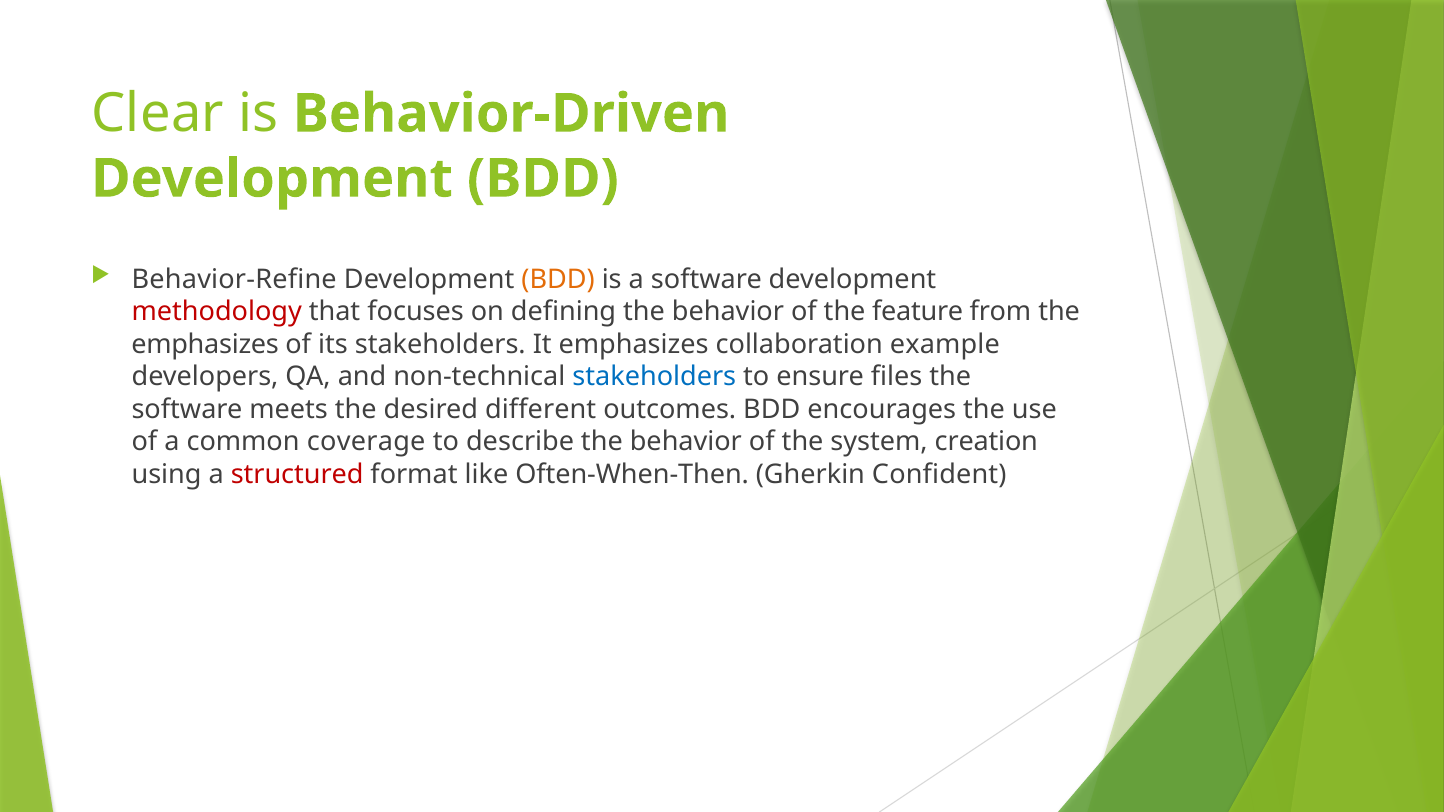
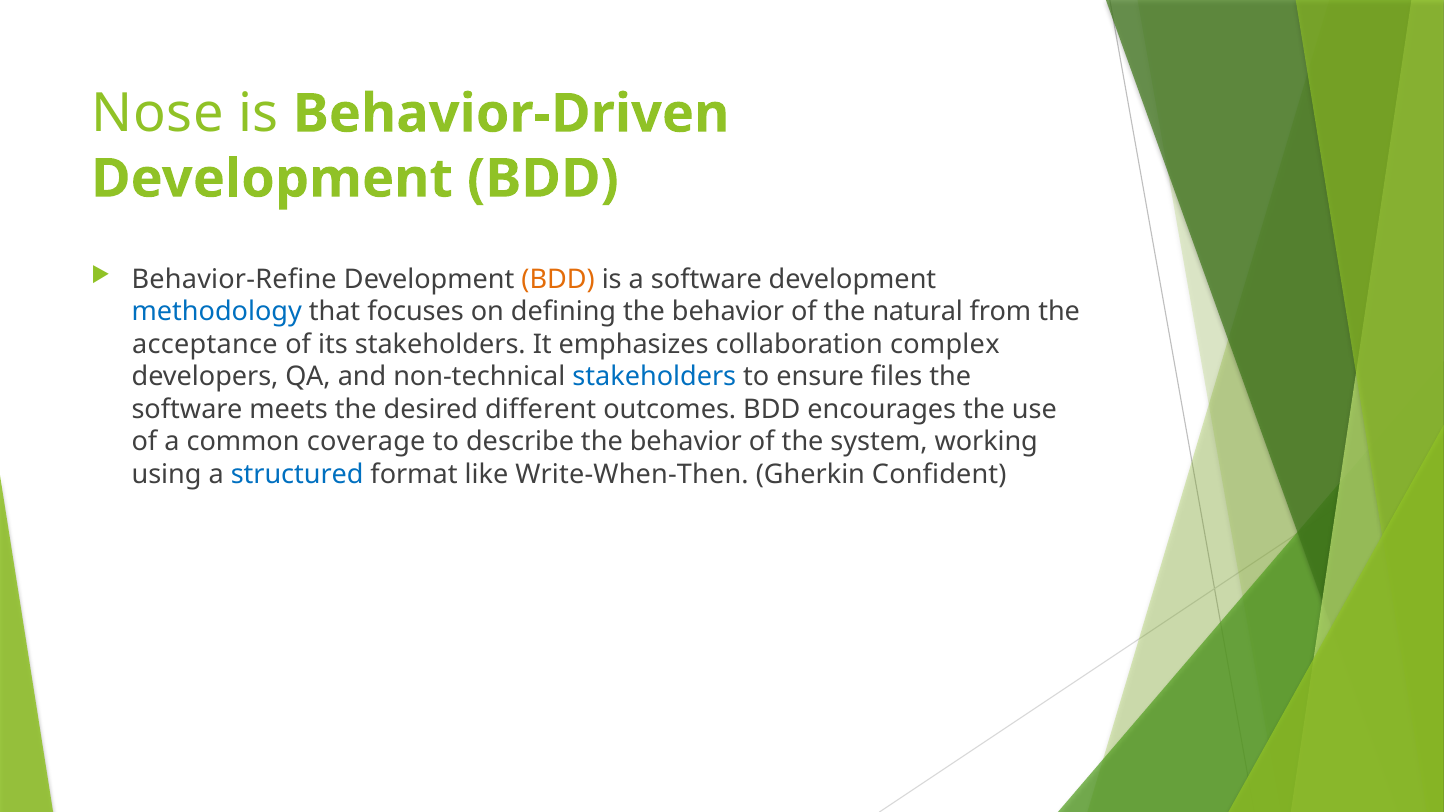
Clear: Clear -> Nose
methodology colour: red -> blue
feature: feature -> natural
emphasizes at (205, 344): emphasizes -> acceptance
example: example -> complex
creation: creation -> working
structured colour: red -> blue
Often-When-Then: Often-When-Then -> Write-When-Then
